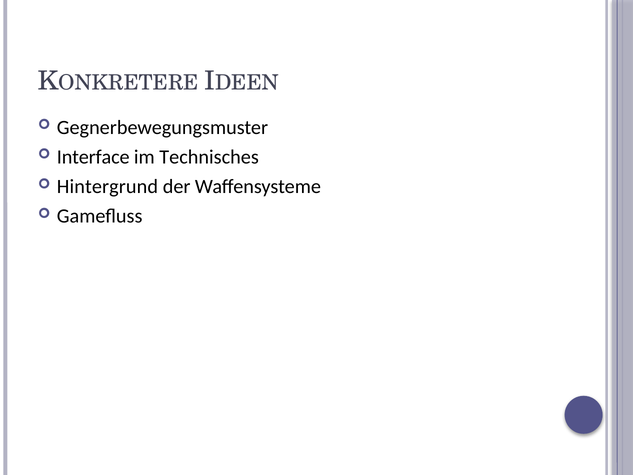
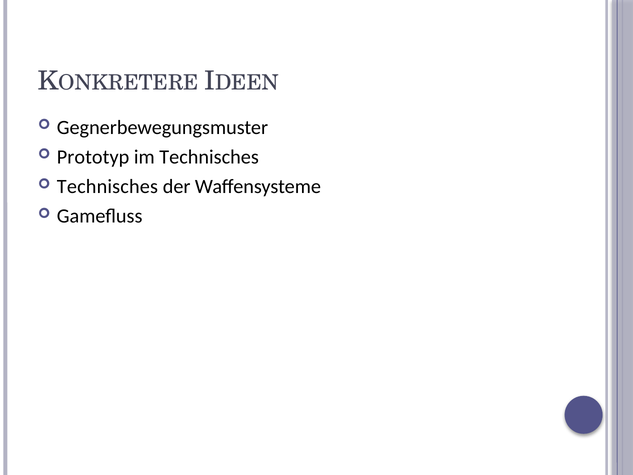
Interface: Interface -> Prototyp
Hintergrund at (107, 186): Hintergrund -> Technisches
